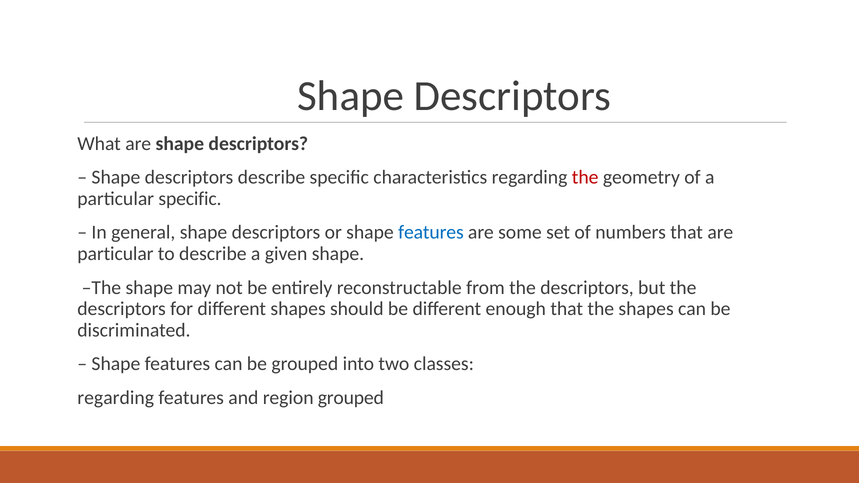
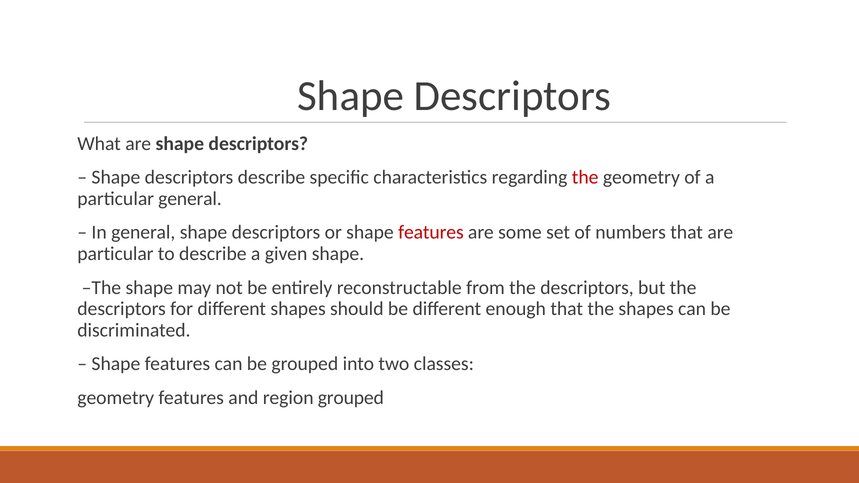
particular specific: specific -> general
features at (431, 233) colour: blue -> red
regarding at (116, 398): regarding -> geometry
